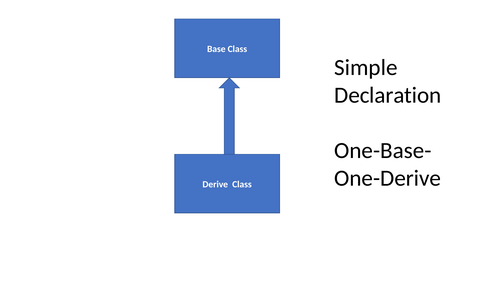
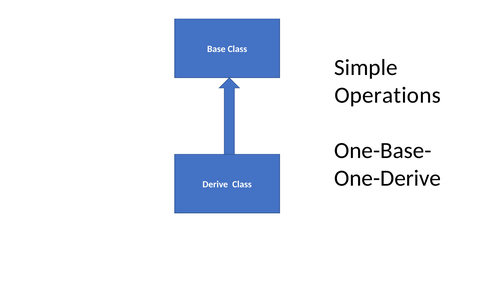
Declaration: Declaration -> Operations
